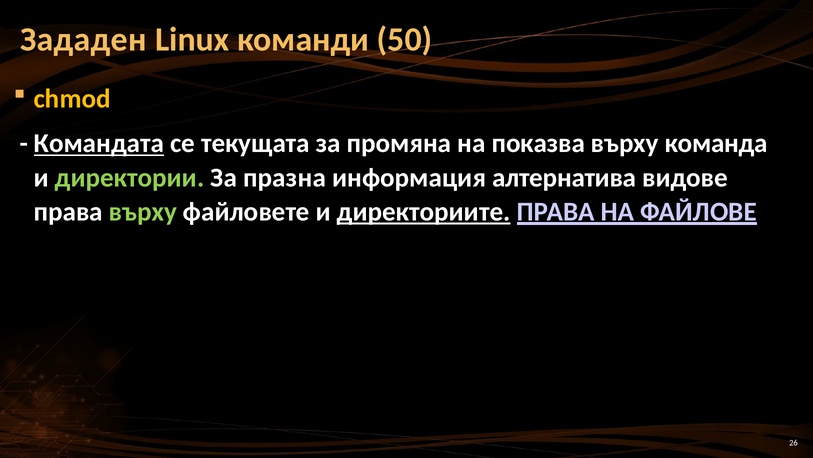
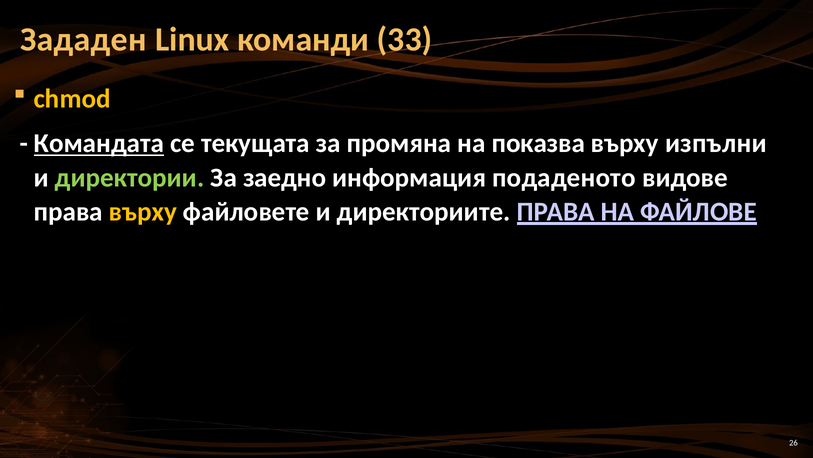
50: 50 -> 33
команда: команда -> изпълни
празна: празна -> заедно
алтернатива: алтернатива -> подаденото
върху at (143, 212) colour: light green -> yellow
директориите underline: present -> none
